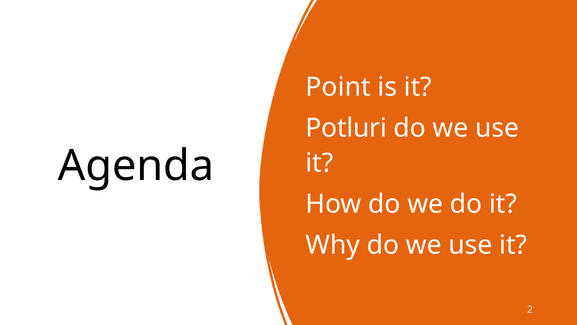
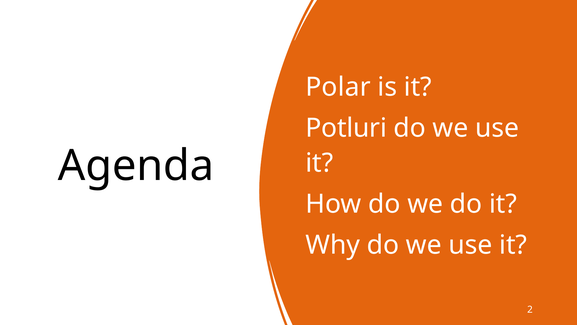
Point: Point -> Polar
